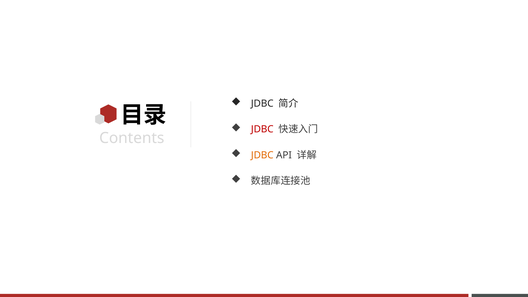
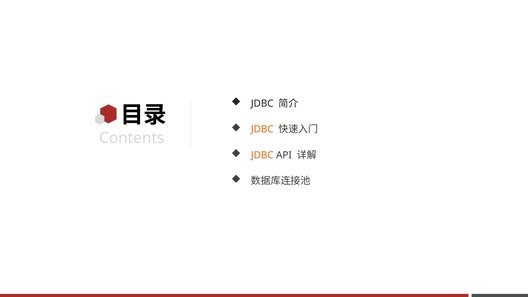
JDBC at (262, 129) colour: red -> orange
